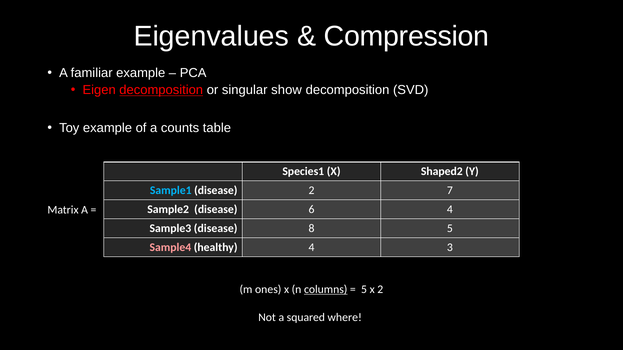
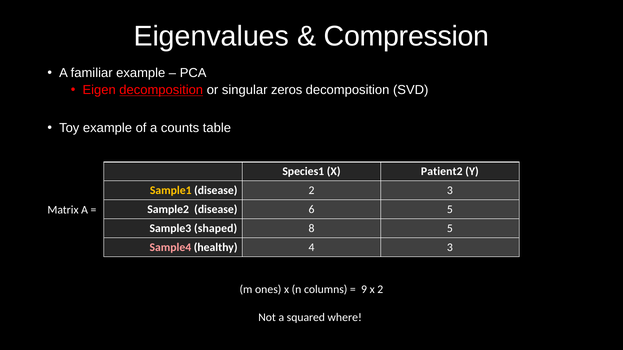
show: show -> zeros
Shaped2: Shaped2 -> Patient2
Sample1 colour: light blue -> yellow
2 7: 7 -> 3
6 4: 4 -> 5
Sample3 disease: disease -> shaped
columns underline: present -> none
5 at (364, 290): 5 -> 9
